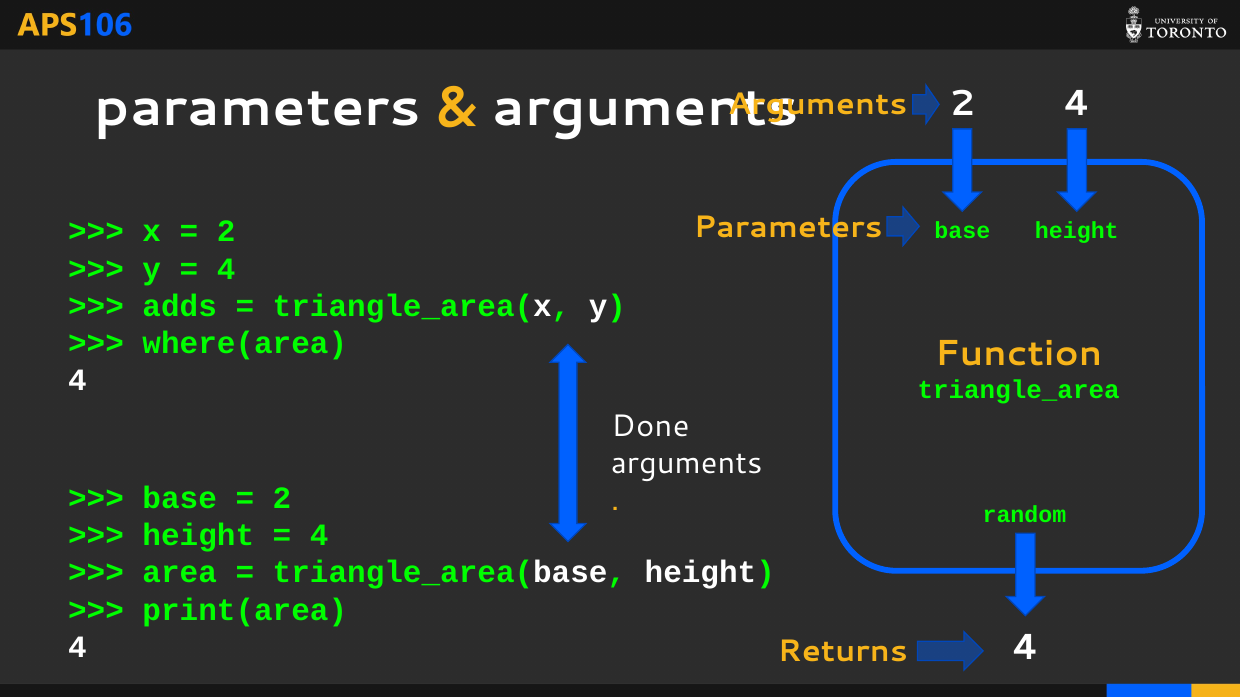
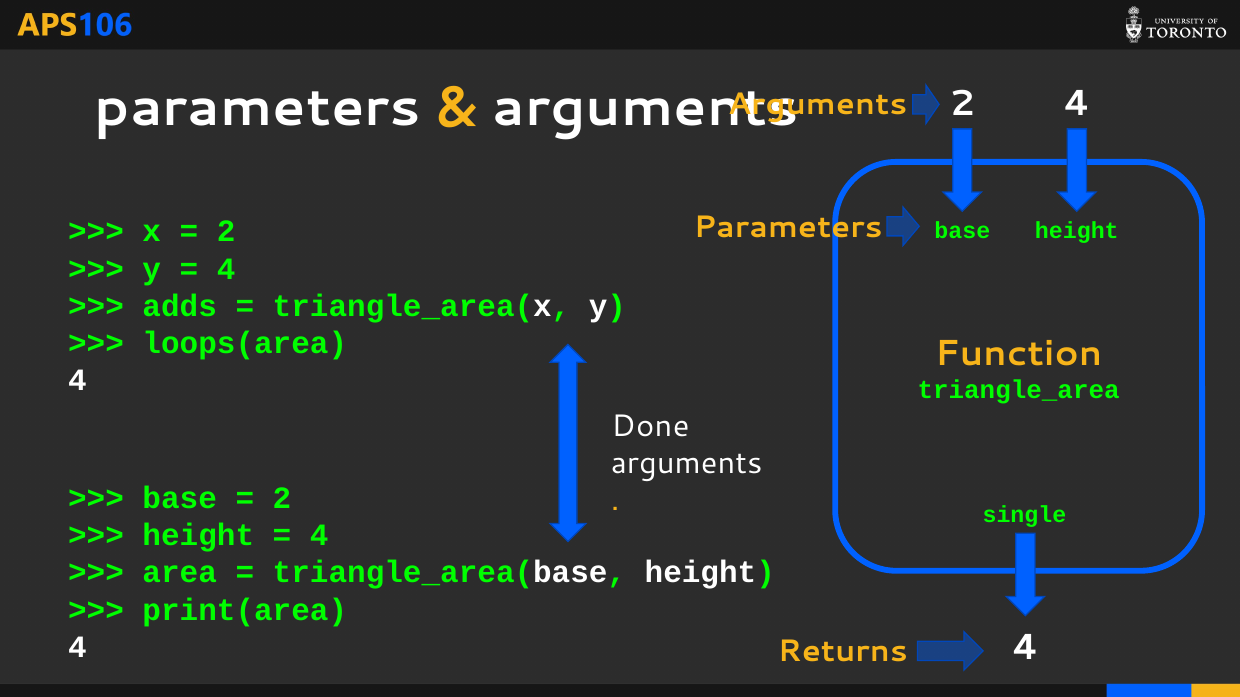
where(area: where(area -> loops(area
random: random -> single
